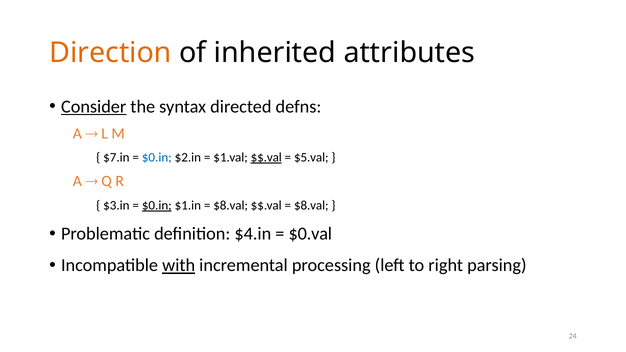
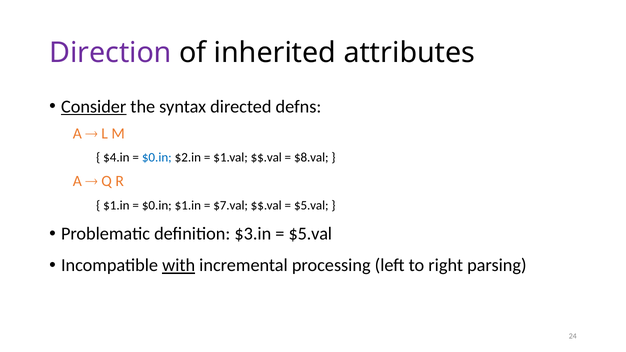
Direction colour: orange -> purple
$7.in: $7.in -> $4.in
$$.val at (266, 157) underline: present -> none
$5.val: $5.val -> $8.val
$3.in at (116, 205): $3.in -> $1.in
$0.in at (157, 205) underline: present -> none
$8.val at (231, 205): $8.val -> $7.val
$8.val at (311, 205): $8.val -> $5.val
$4.in: $4.in -> $3.in
$0.val at (310, 234): $0.val -> $5.val
